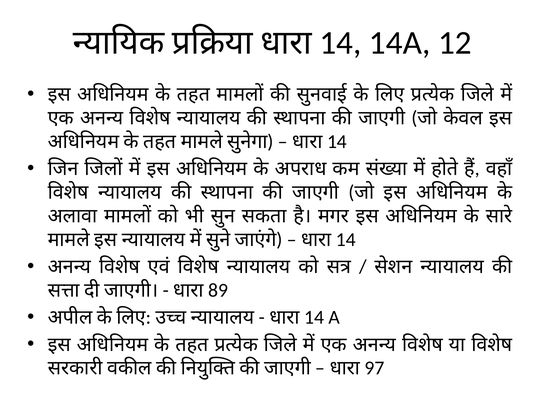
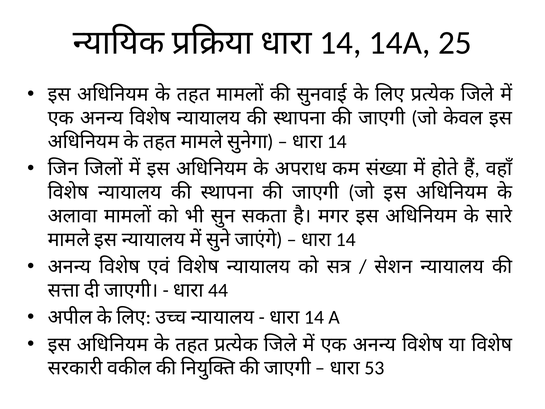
12: 12 -> 25
89: 89 -> 44
97: 97 -> 53
